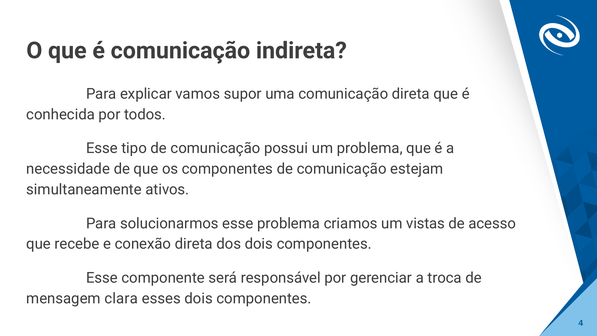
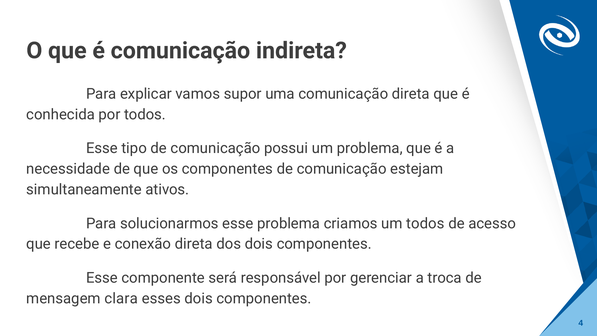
um vistas: vistas -> todos
